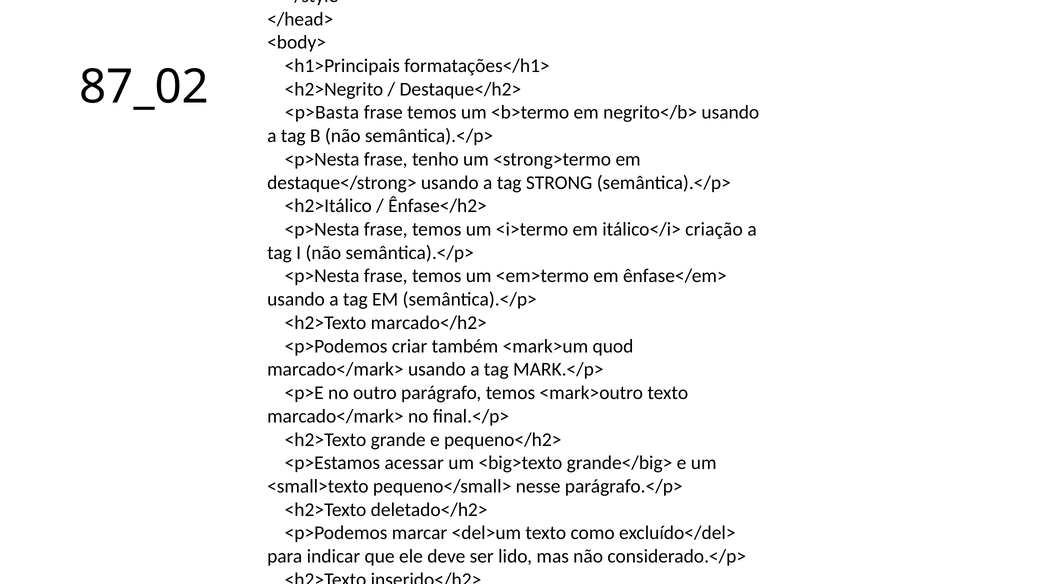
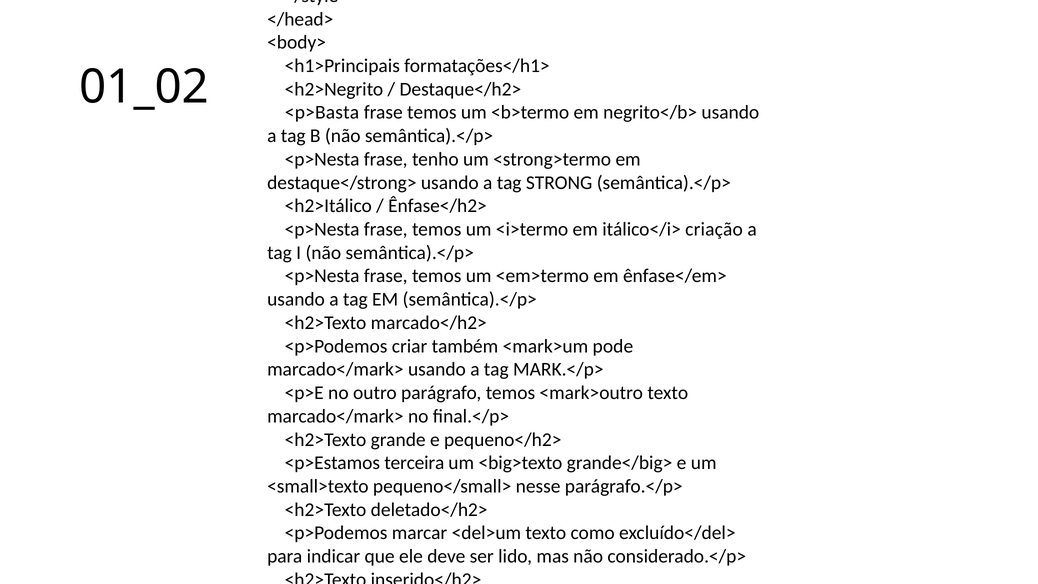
87_02: 87_02 -> 01_02
quod: quod -> pode
acessar: acessar -> terceira
